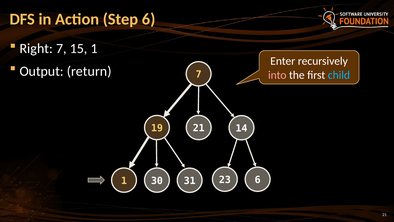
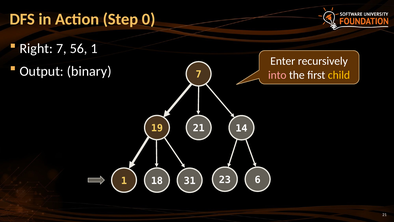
Step 6: 6 -> 0
15: 15 -> 56
return: return -> binary
child colour: light blue -> yellow
30: 30 -> 18
